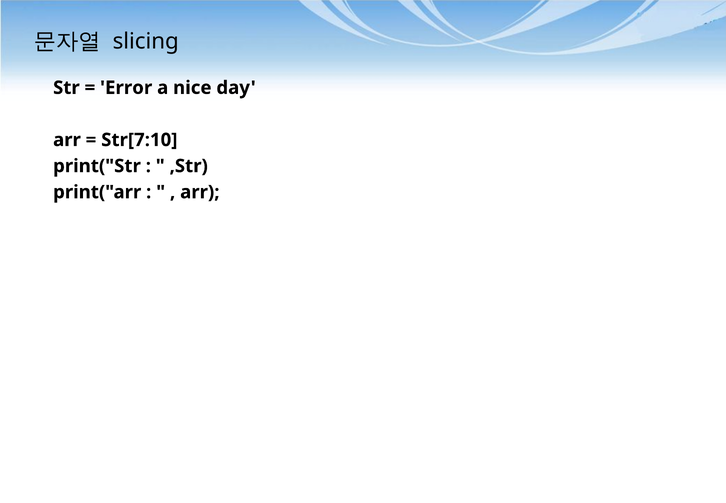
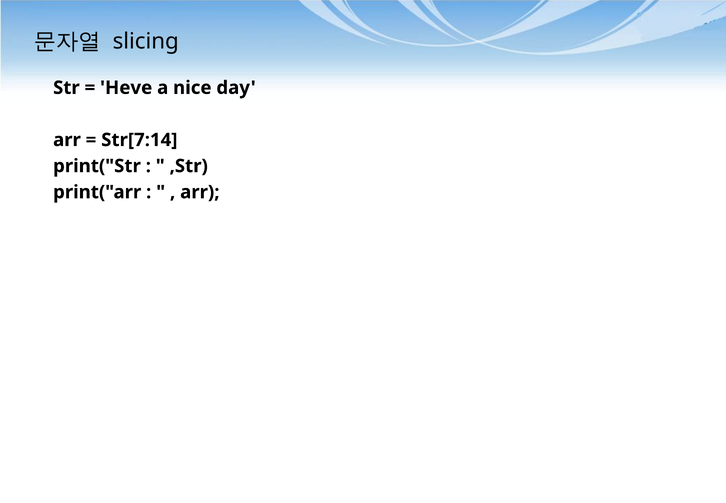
Error: Error -> Heve
Str[7:10: Str[7:10 -> Str[7:14
